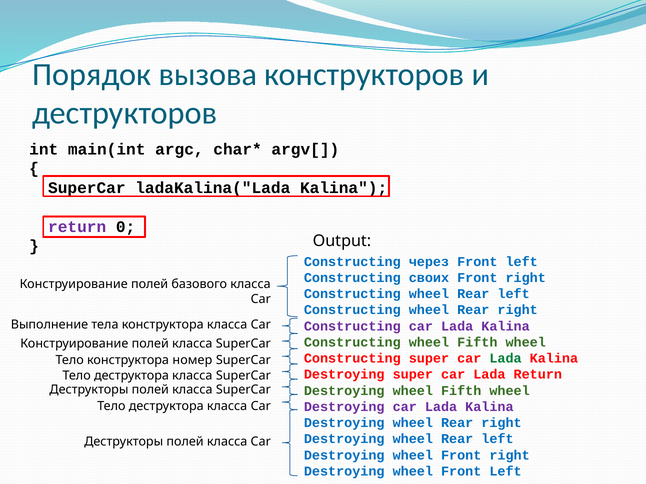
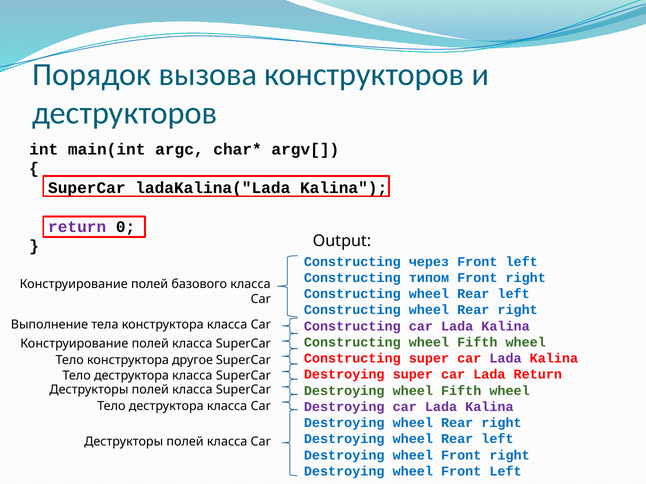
своих: своих -> типом
Lada at (506, 359) colour: green -> purple
номер: номер -> другое
